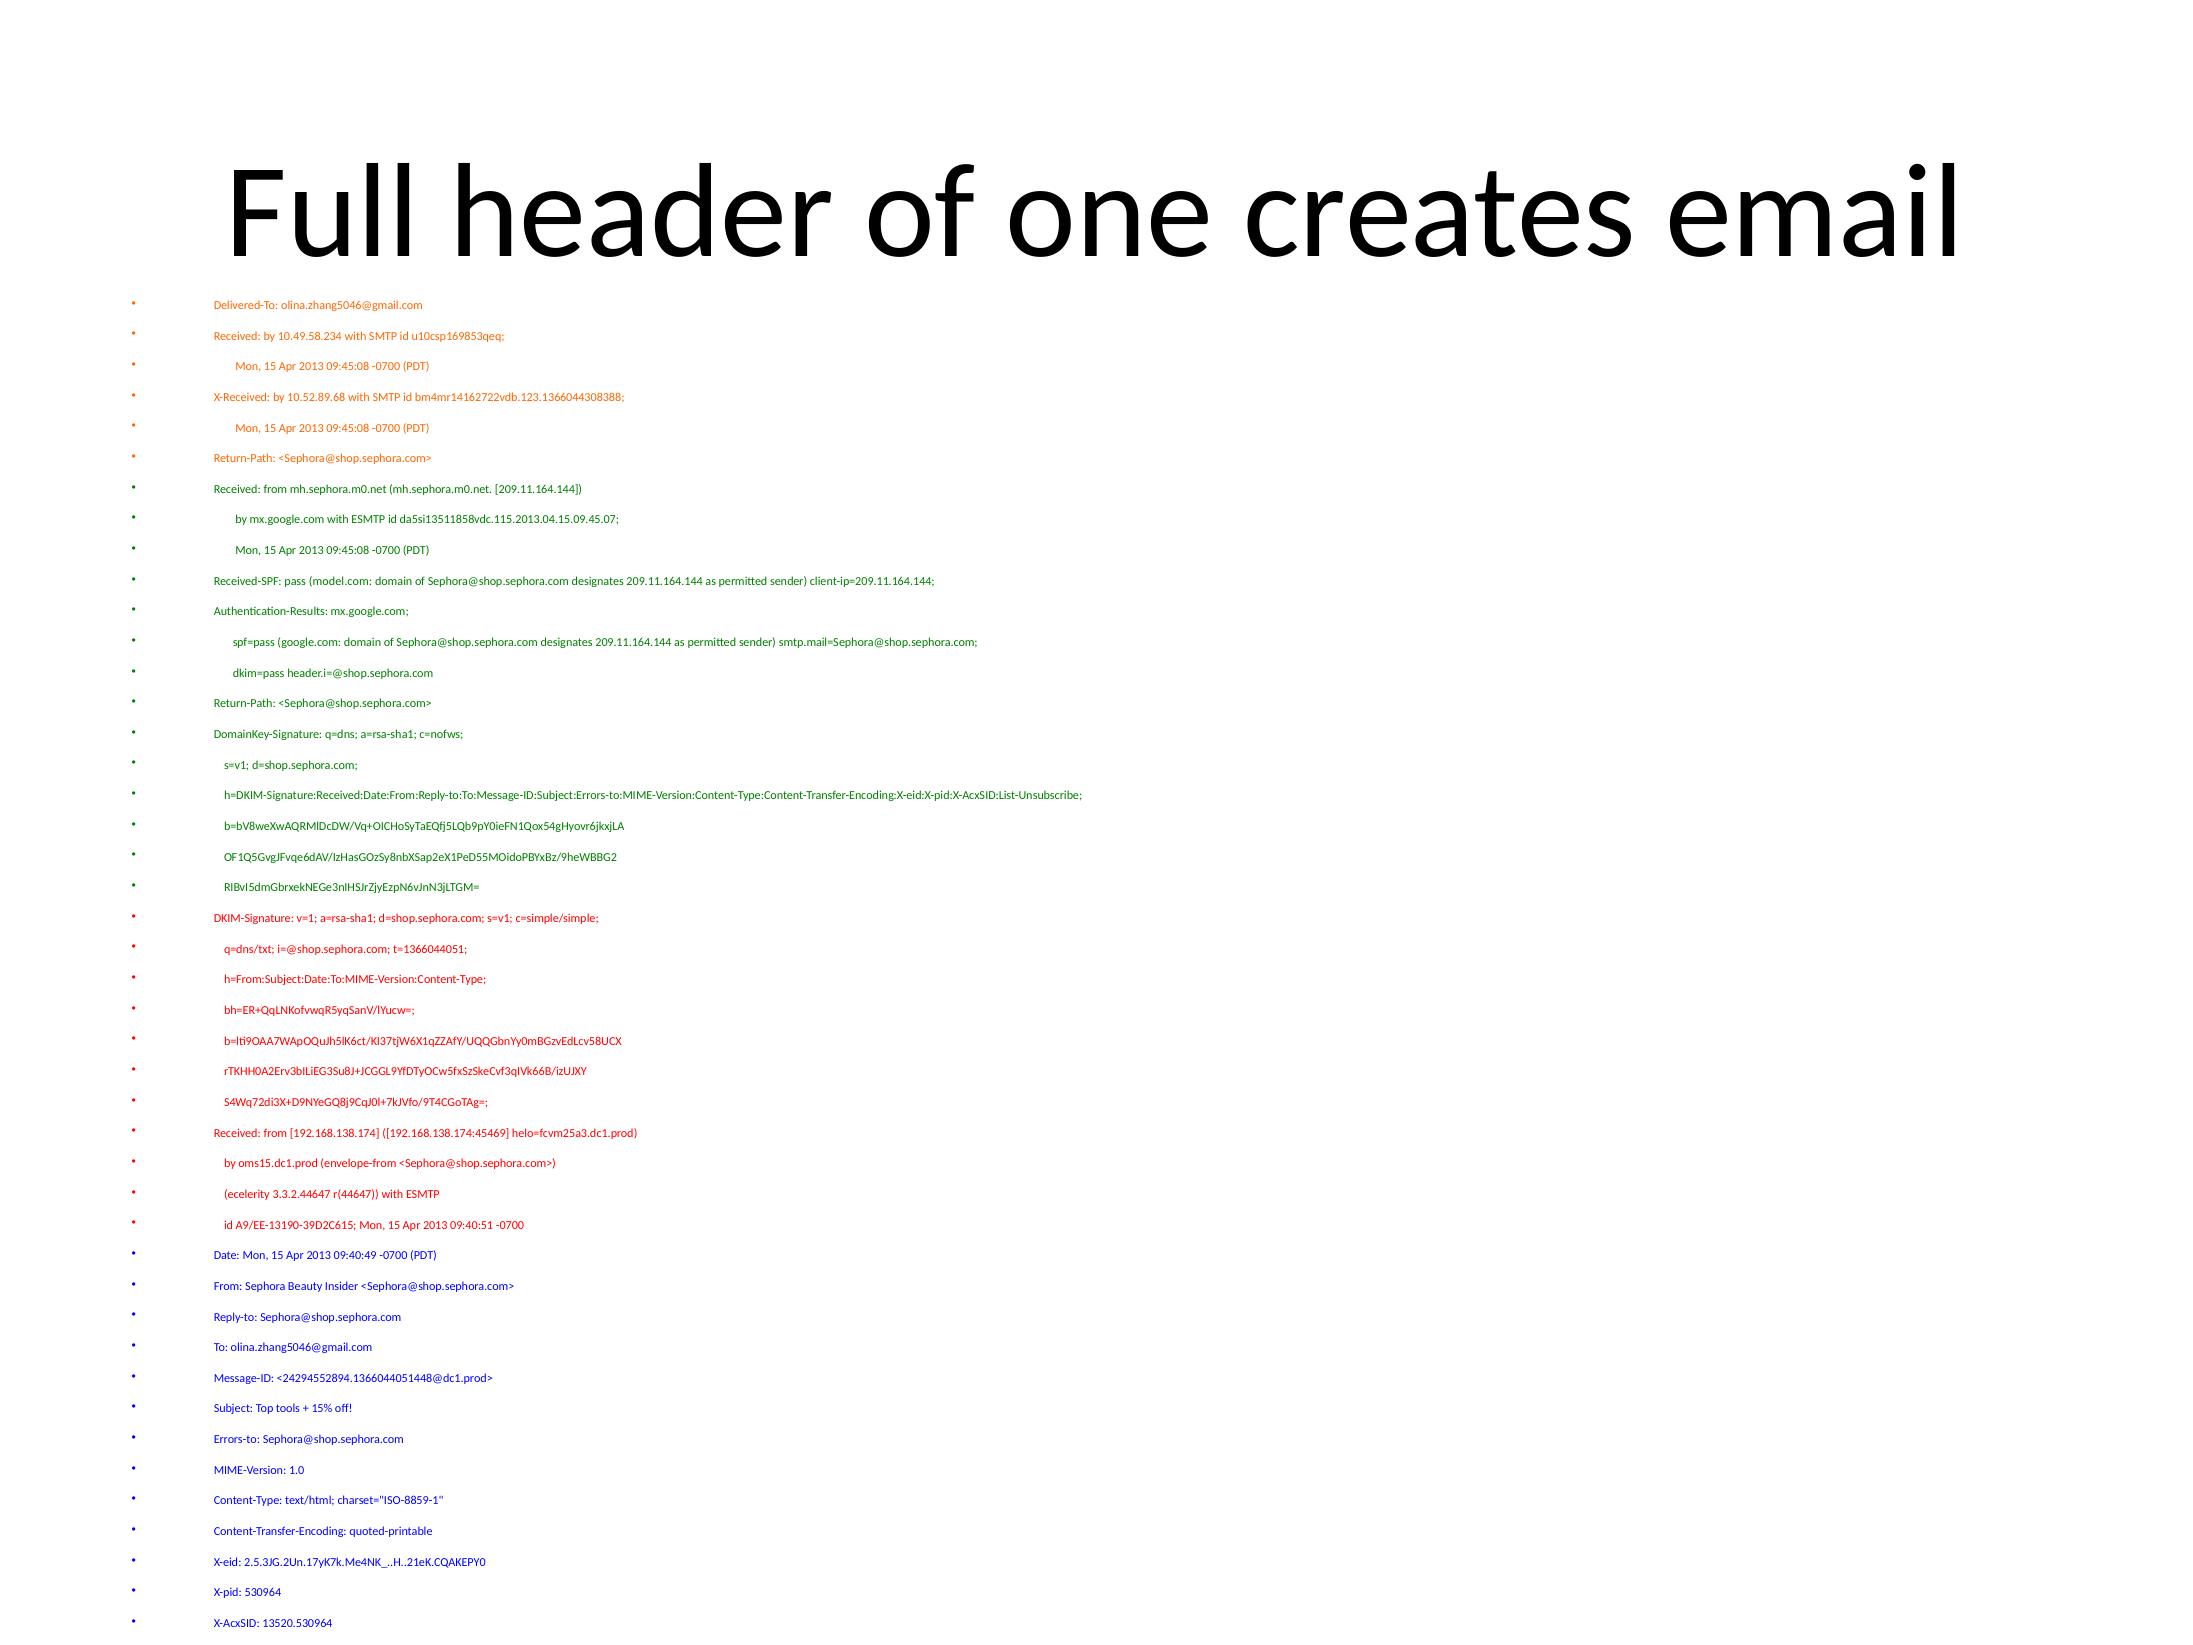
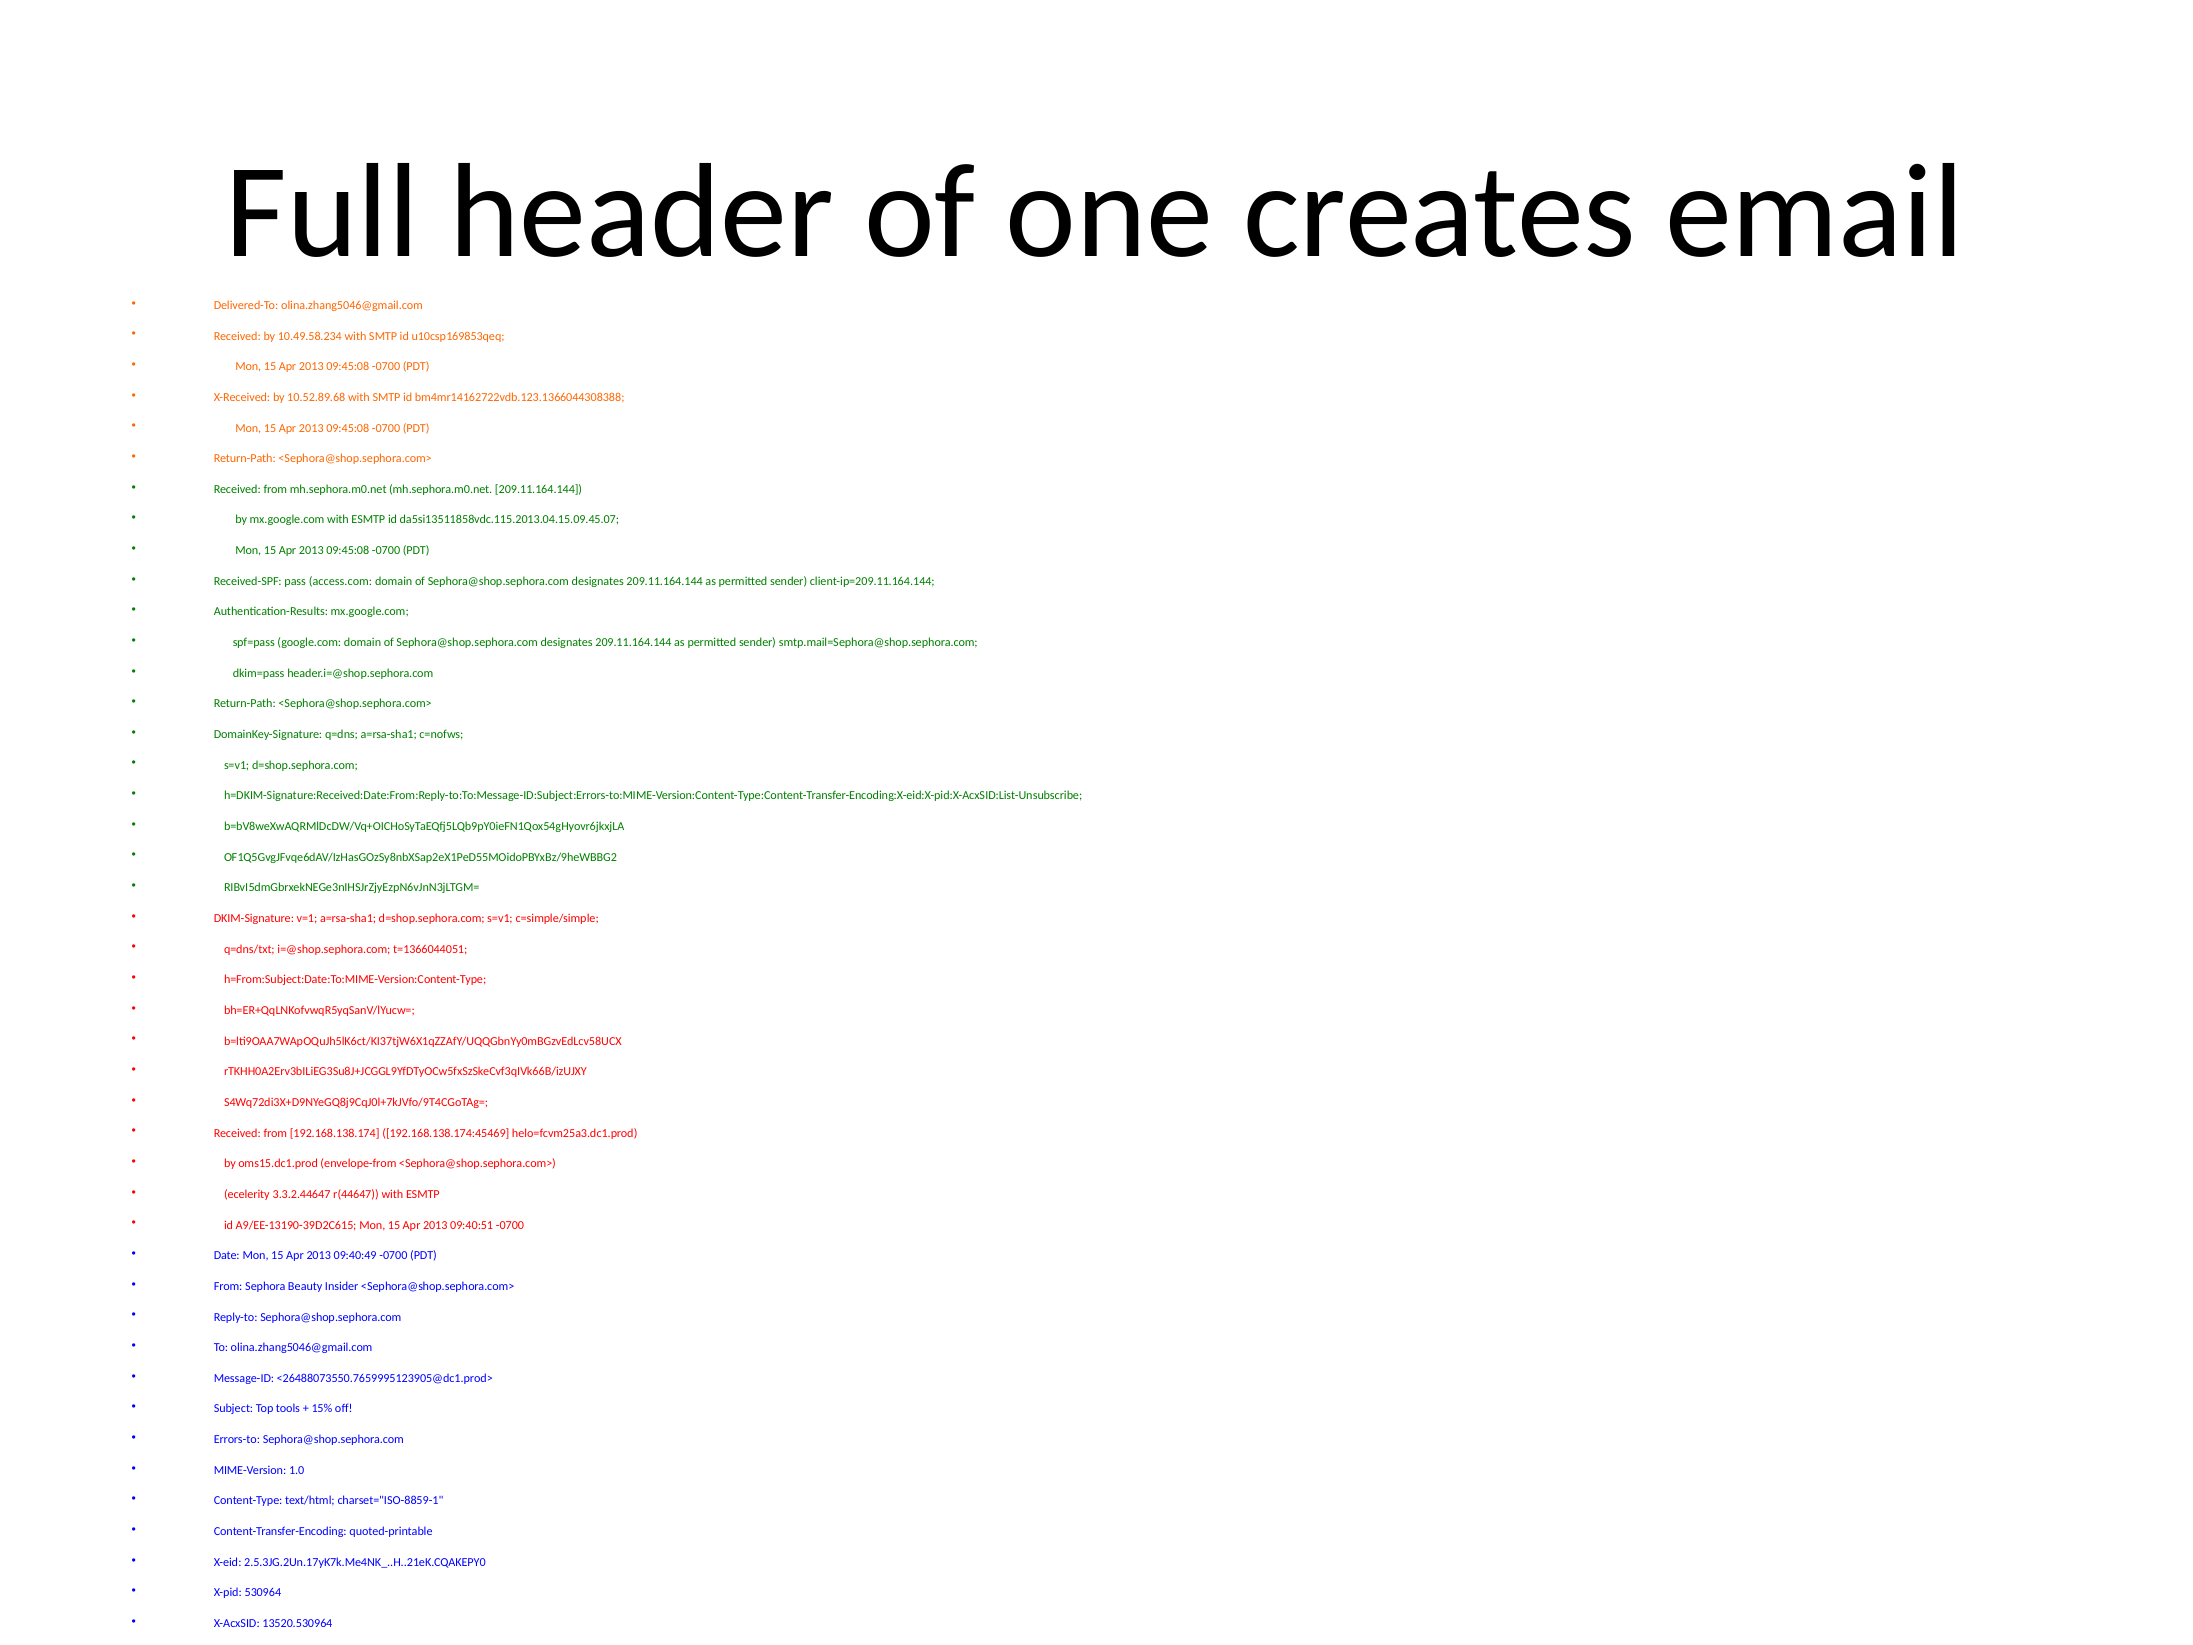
model.com: model.com -> access.com
<24294552894.1366044051448@dc1.prod>: <24294552894.1366044051448@dc1.prod> -> <26488073550.7659995123905@dc1.prod>
